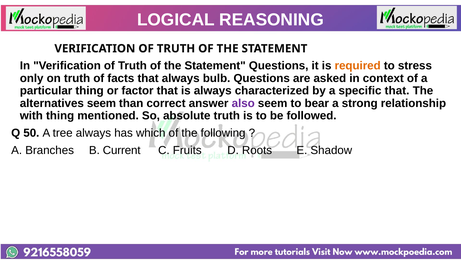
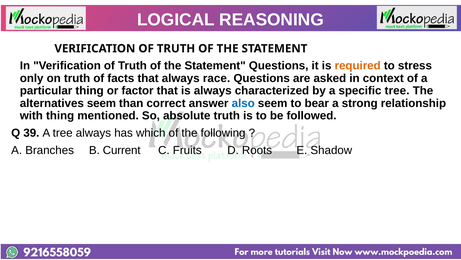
bulb: bulb -> race
specific that: that -> tree
also colour: purple -> blue
50: 50 -> 39
